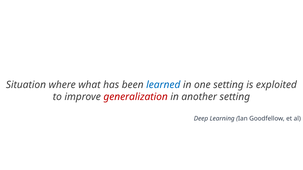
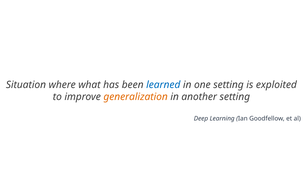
generalization colour: red -> orange
